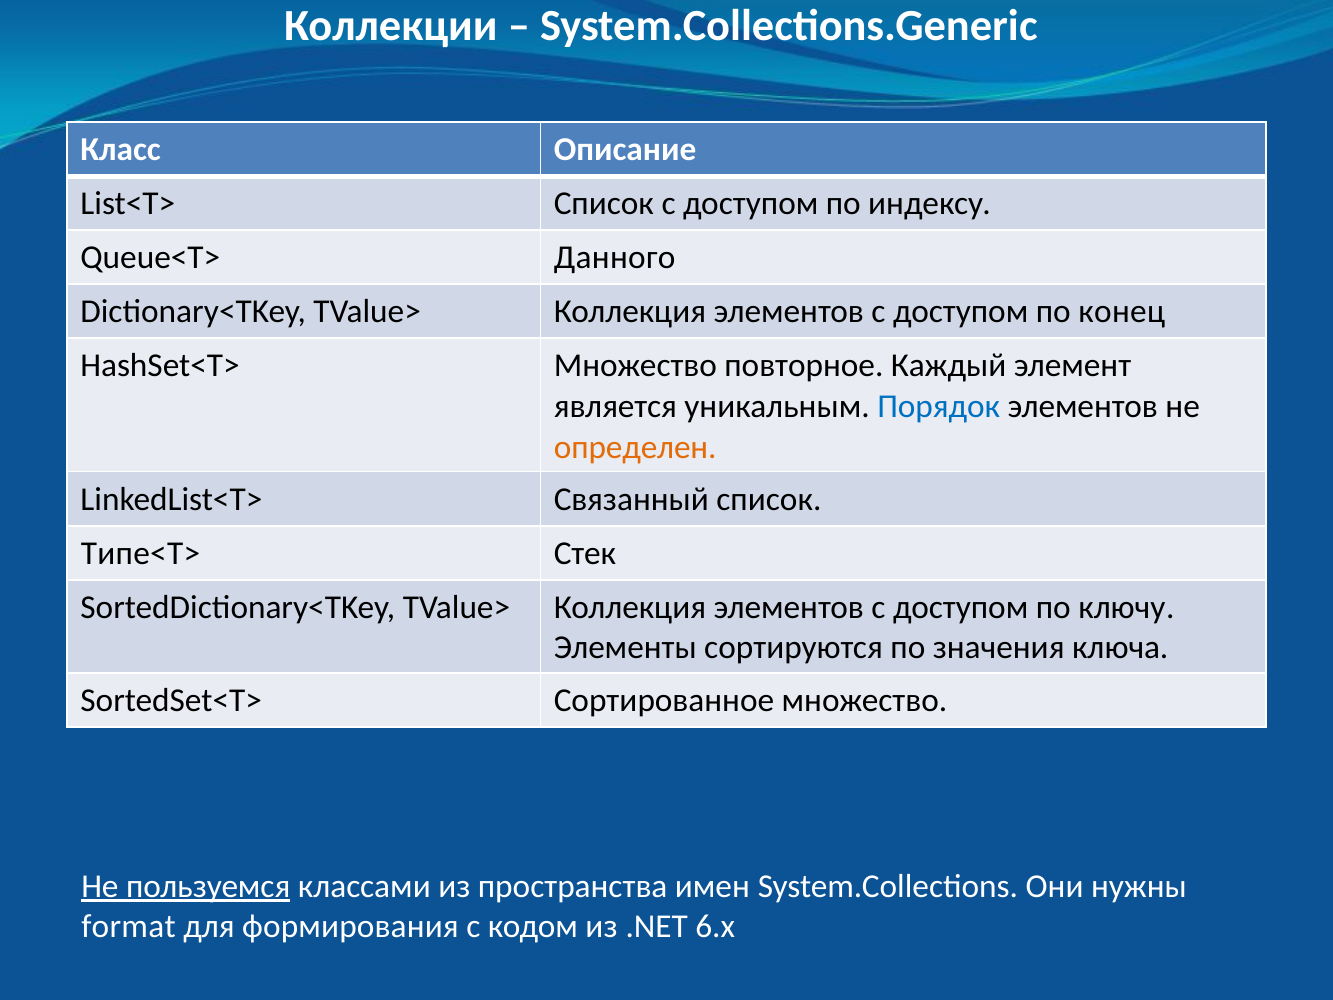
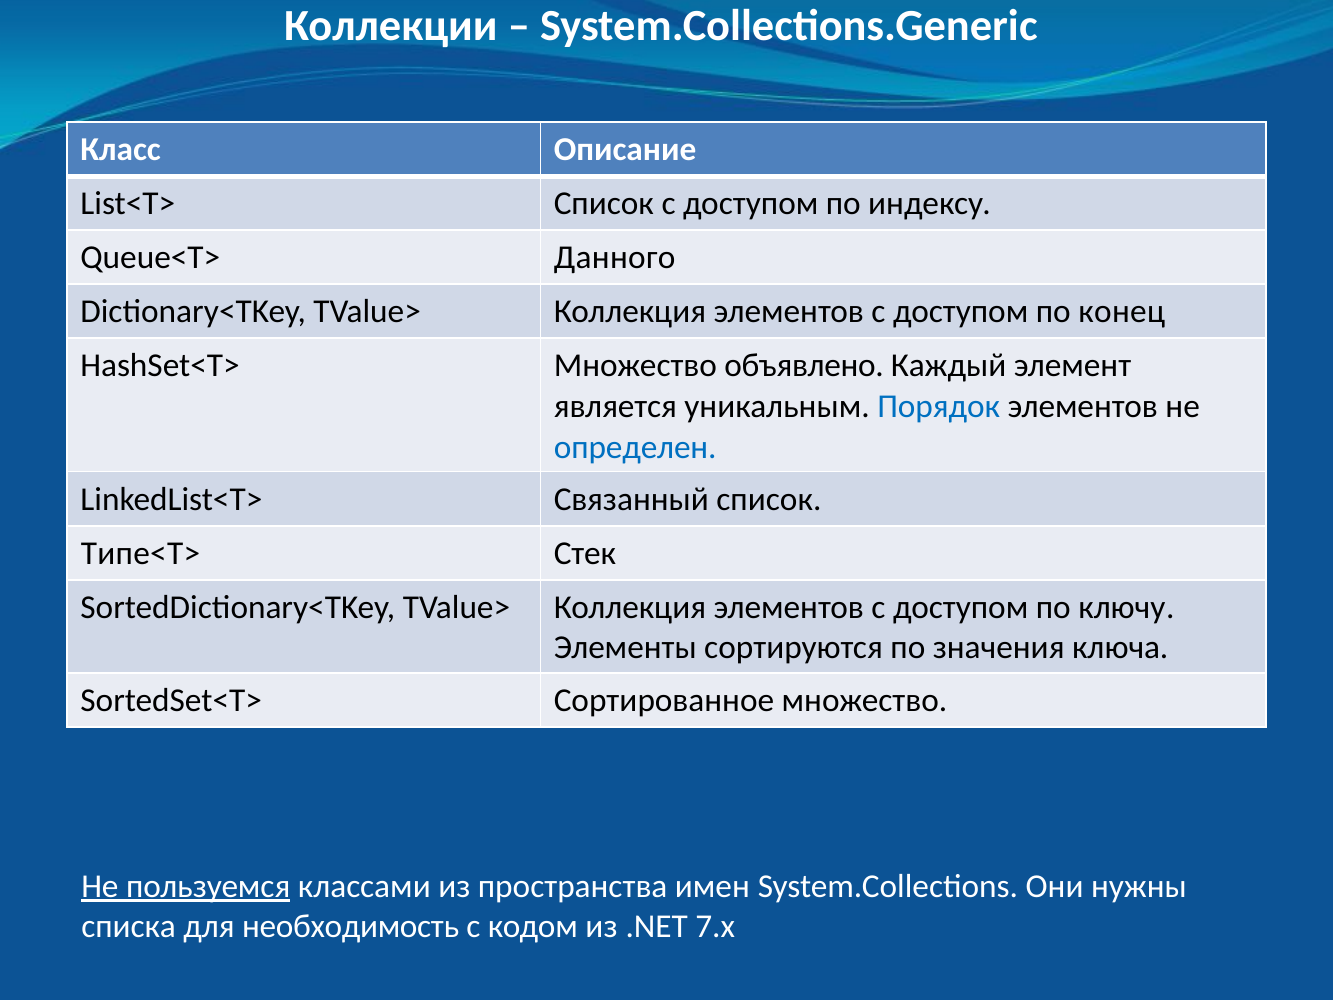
повторное: повторное -> объявлено
определен colour: orange -> blue
format: format -> списка
формирования: формирования -> необходимость
6.x: 6.x -> 7.x
